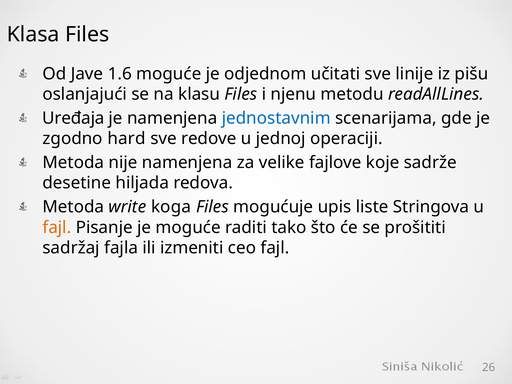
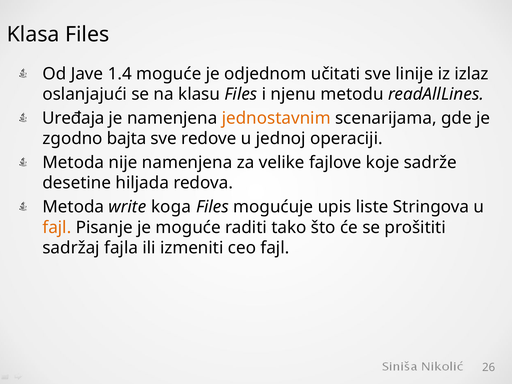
1.6: 1.6 -> 1.4
pišu: pišu -> izlaz
jednostavnim colour: blue -> orange
hard: hard -> bajta
